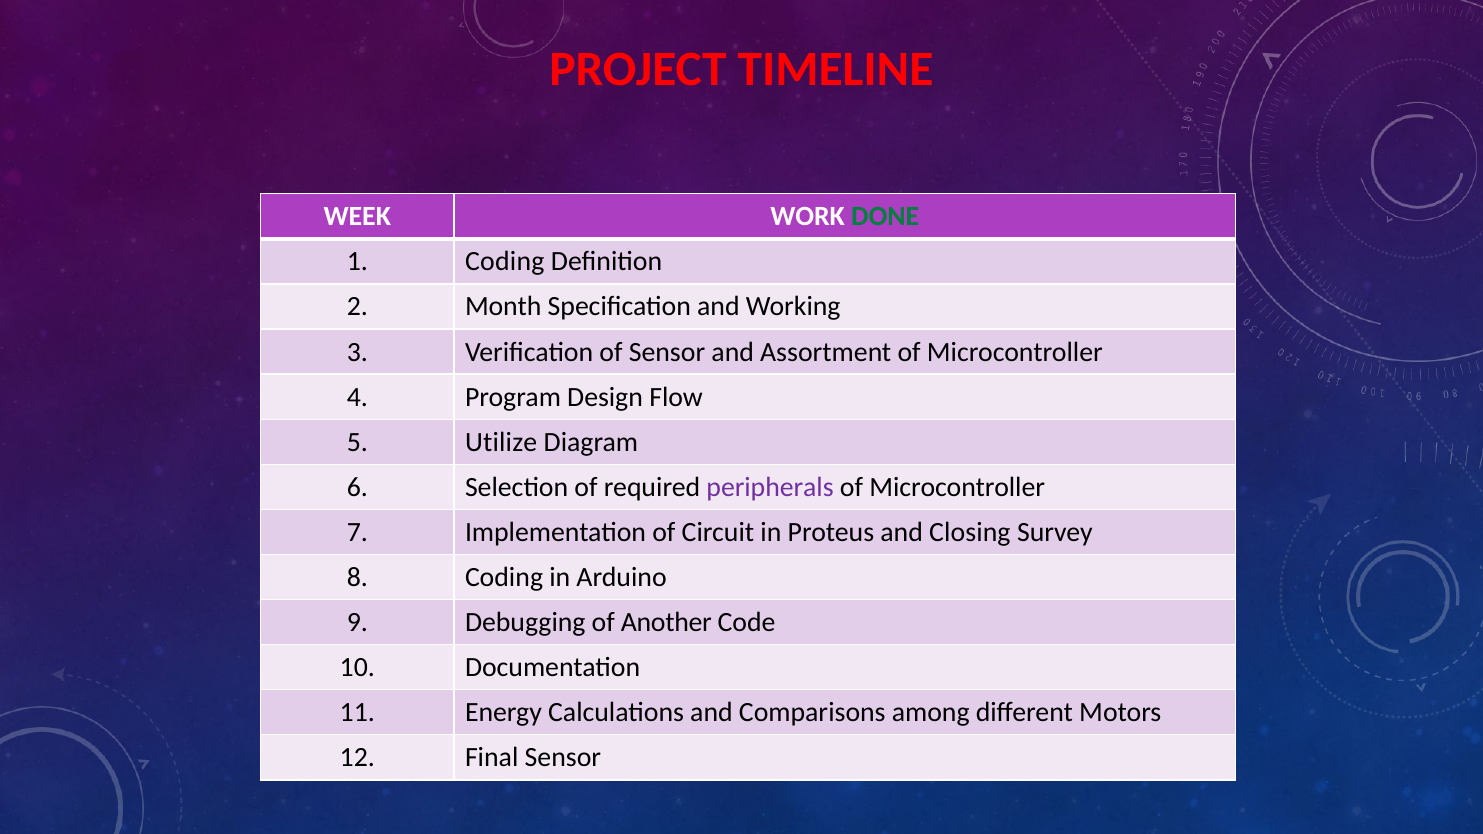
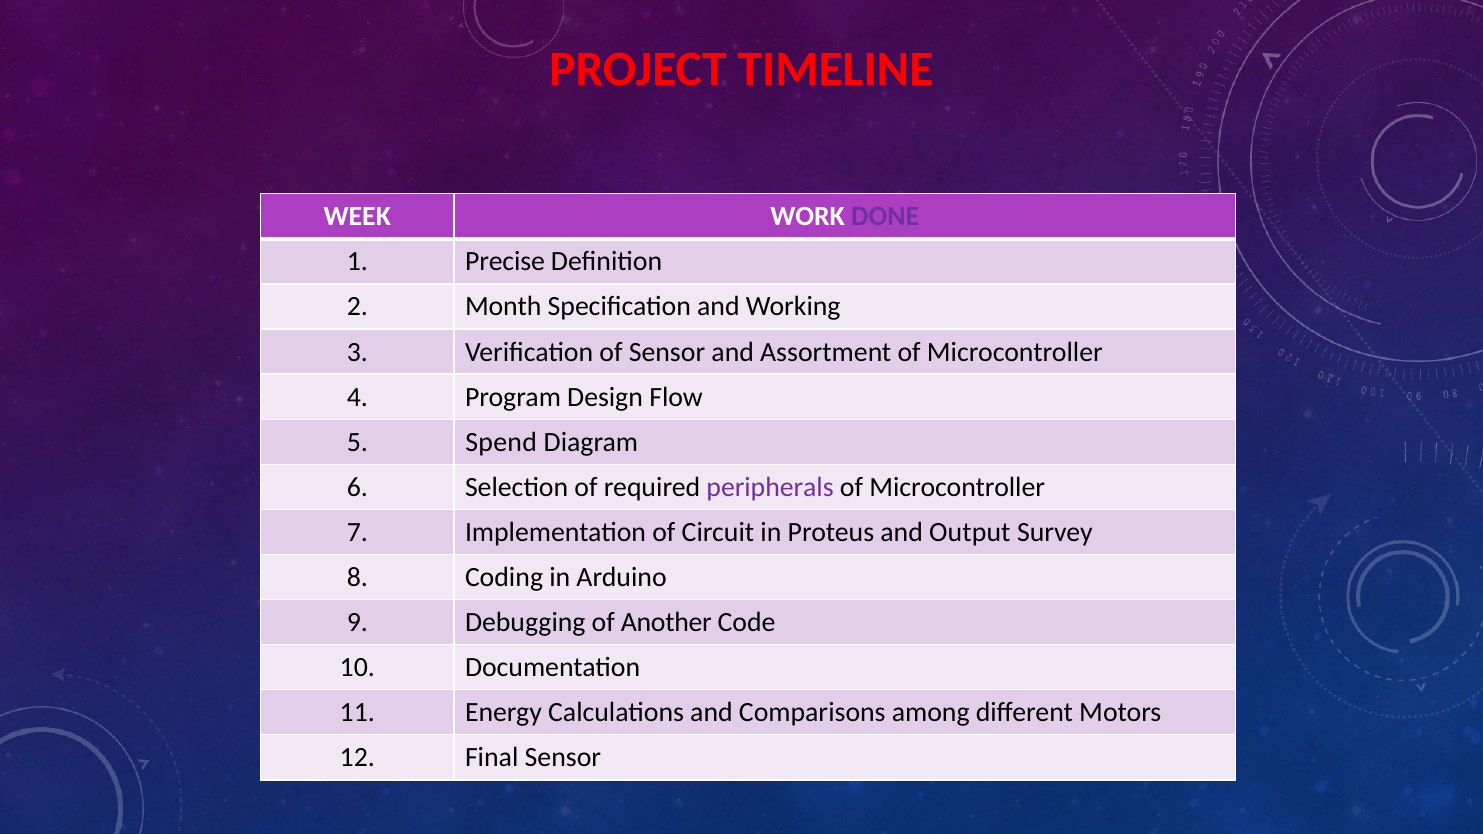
DONE colour: green -> purple
1 Coding: Coding -> Precise
Utilize: Utilize -> Spend
Closing: Closing -> Output
